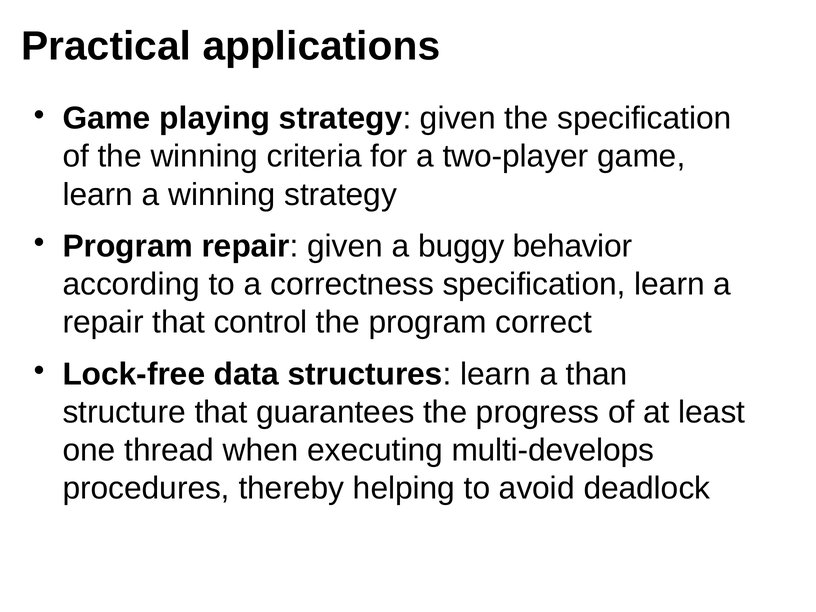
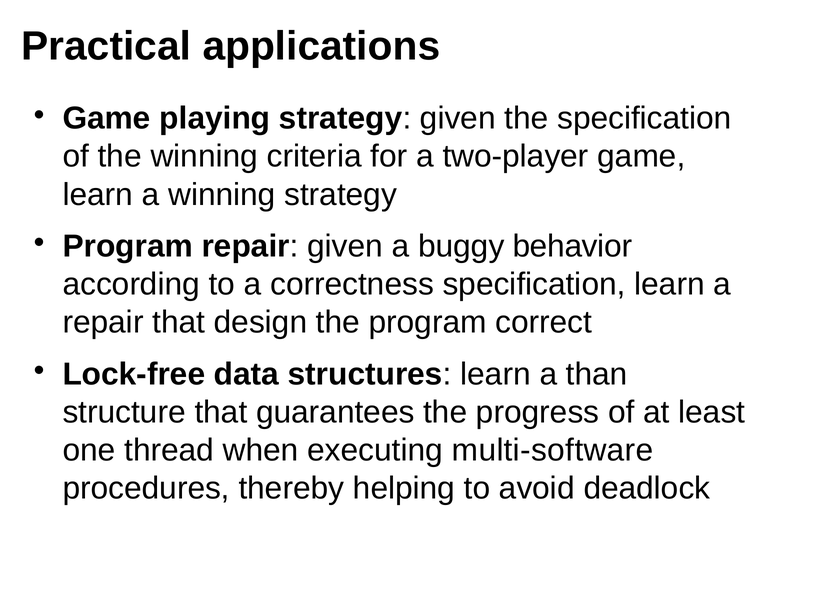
control: control -> design
multi-develops: multi-develops -> multi-software
